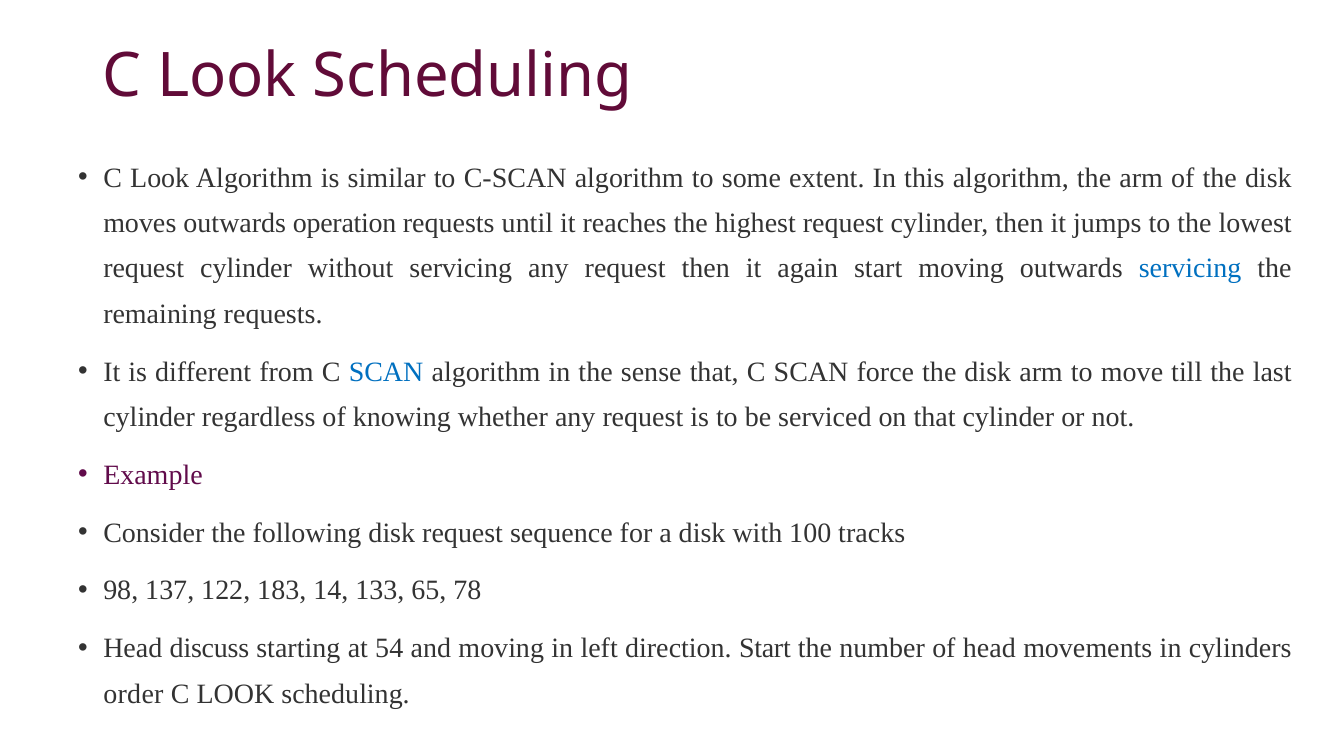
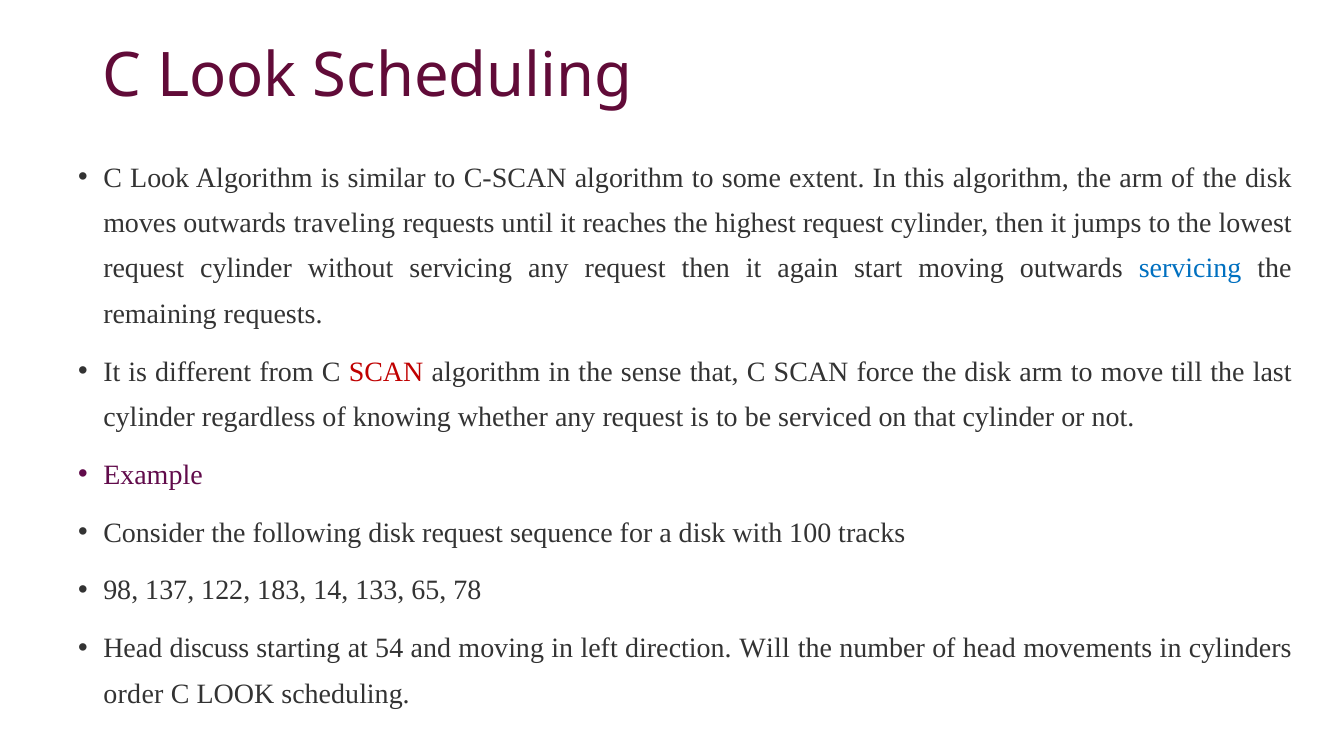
operation: operation -> traveling
SCAN at (386, 372) colour: blue -> red
direction Start: Start -> Will
